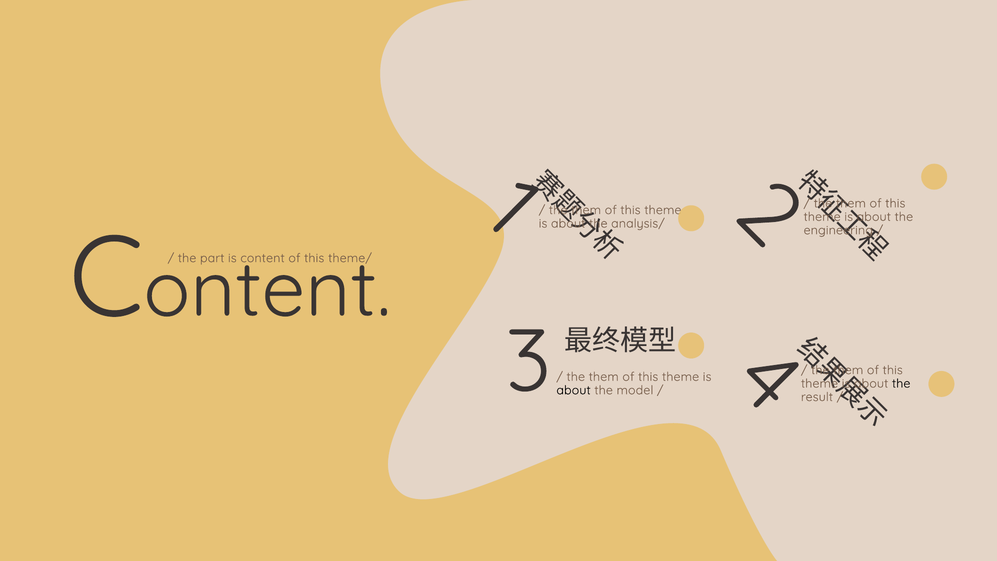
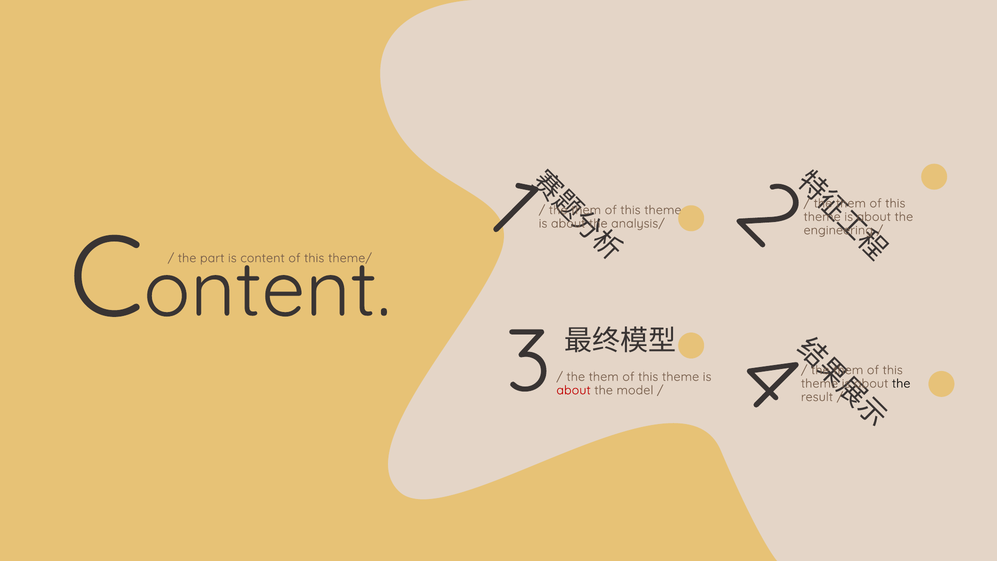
about at (574, 390) colour: black -> red
